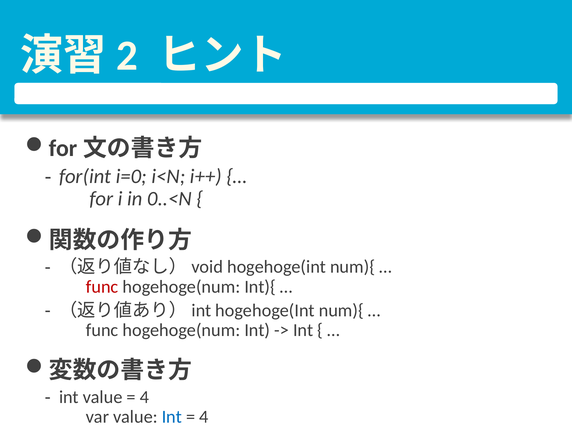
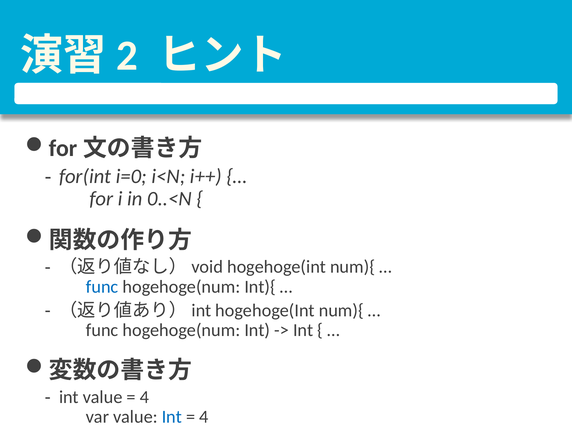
func at (102, 287) colour: red -> blue
